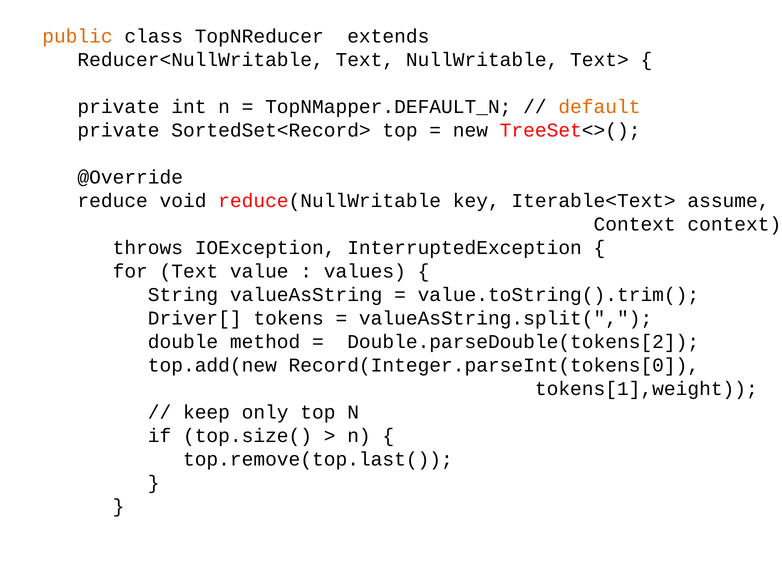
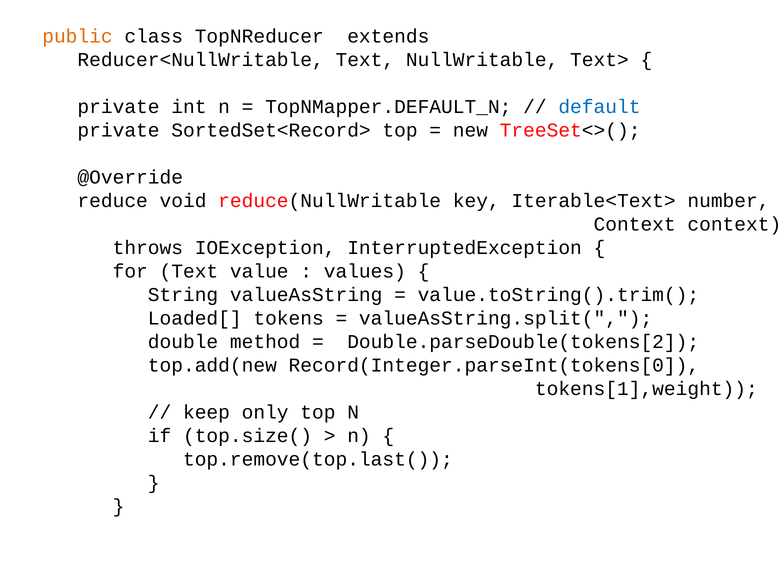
default colour: orange -> blue
assume: assume -> number
Driver[: Driver[ -> Loaded[
